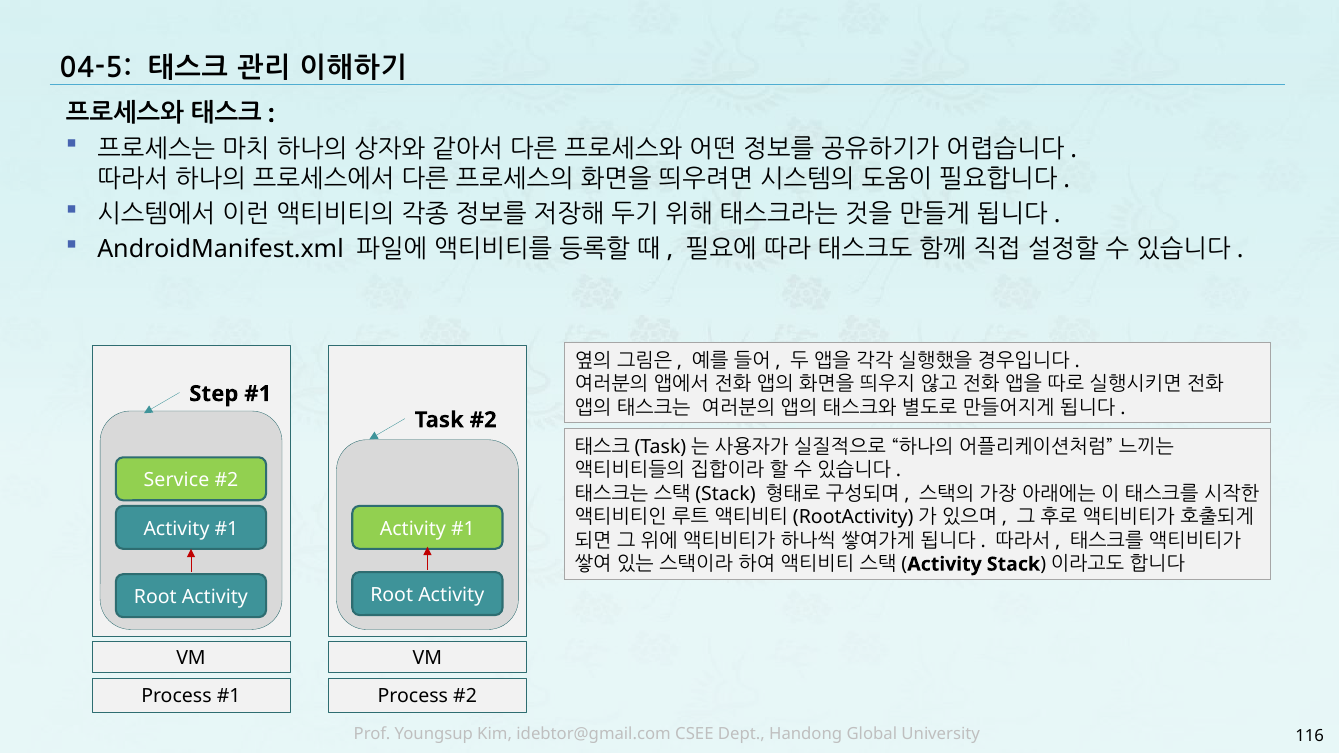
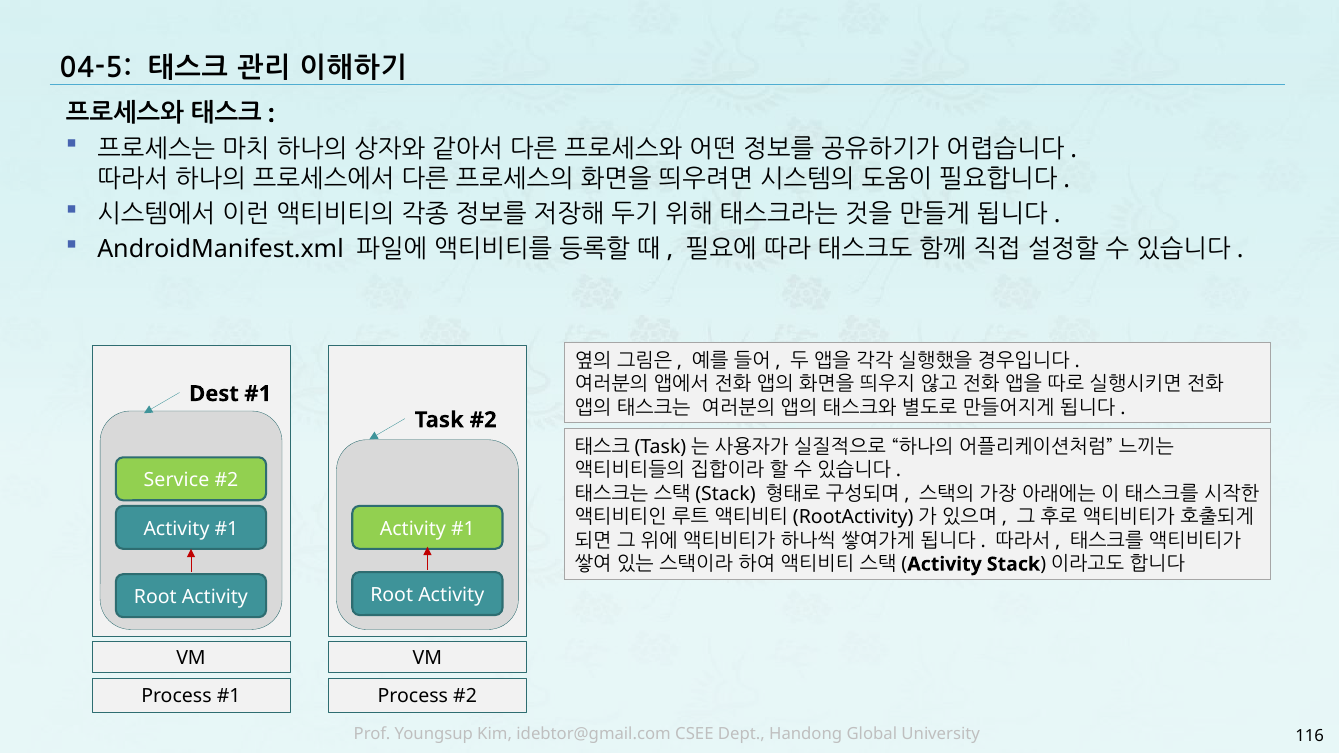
Step: Step -> Dest
